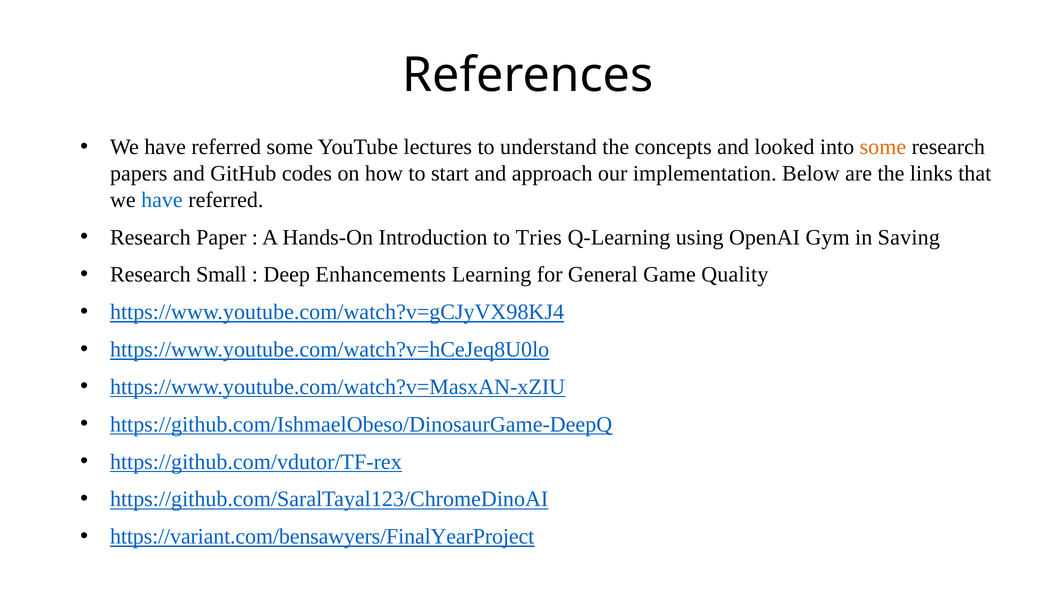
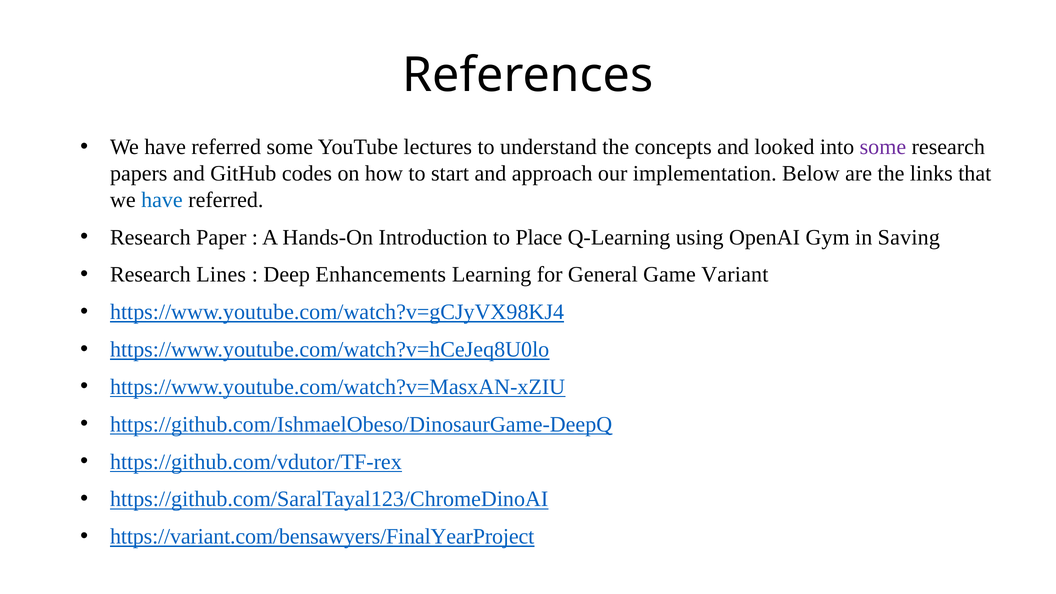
some at (883, 147) colour: orange -> purple
Tries: Tries -> Place
Small: Small -> Lines
Quality: Quality -> Variant
